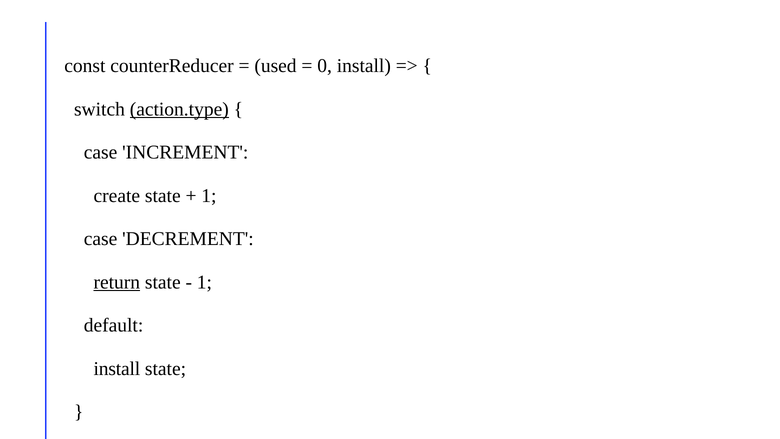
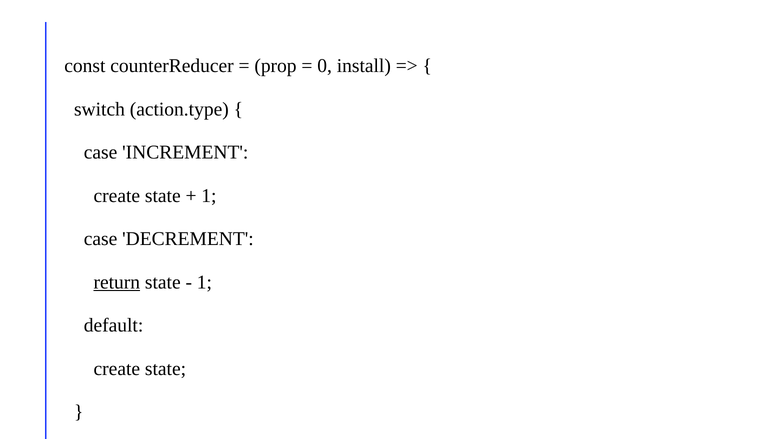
used: used -> prop
action.type underline: present -> none
install at (117, 368): install -> create
